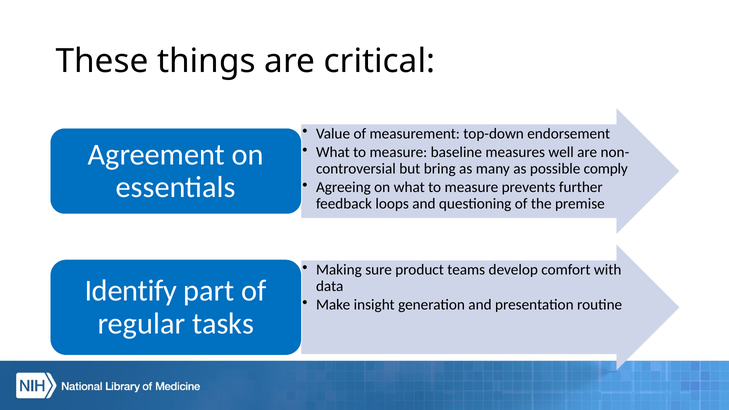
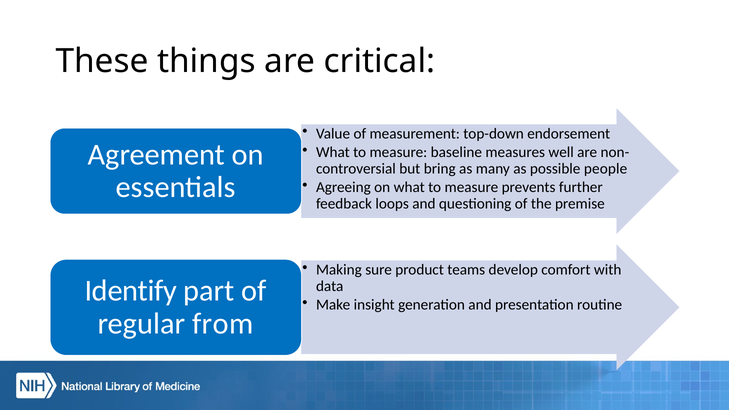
comply: comply -> people
tasks: tasks -> from
